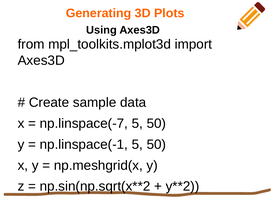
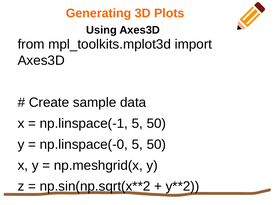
np.linspace(-7: np.linspace(-7 -> np.linspace(-1
np.linspace(-1: np.linspace(-1 -> np.linspace(-0
